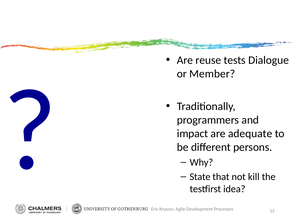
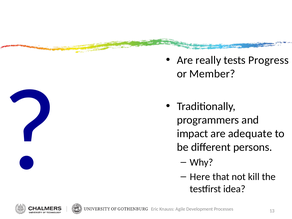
reuse: reuse -> really
Dialogue: Dialogue -> Progress
State: State -> Here
